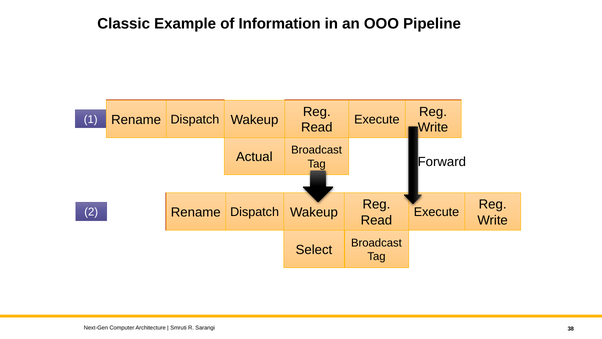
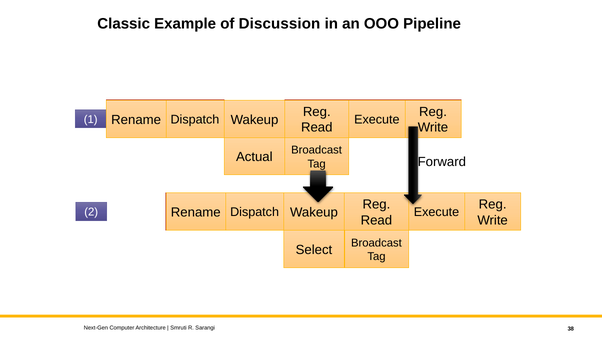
Information: Information -> Discussion
